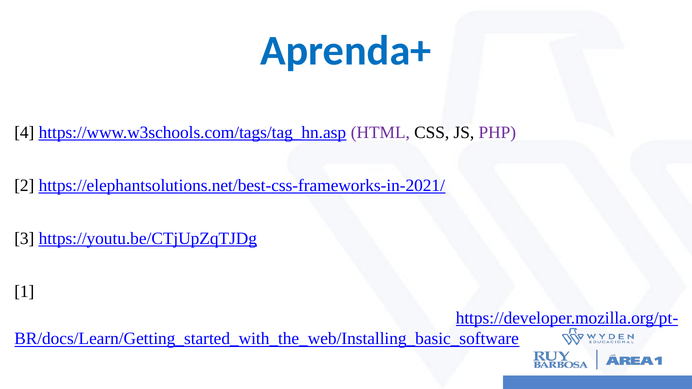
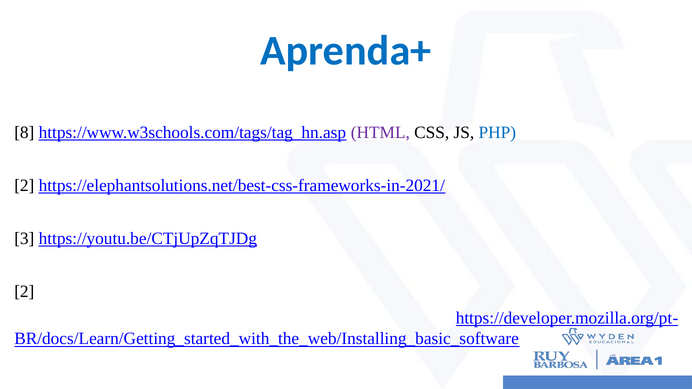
4: 4 -> 8
PHP colour: purple -> blue
1 at (24, 292): 1 -> 2
